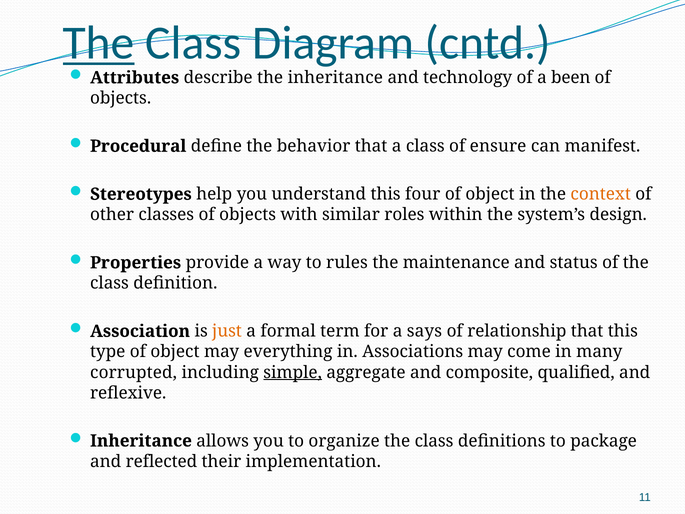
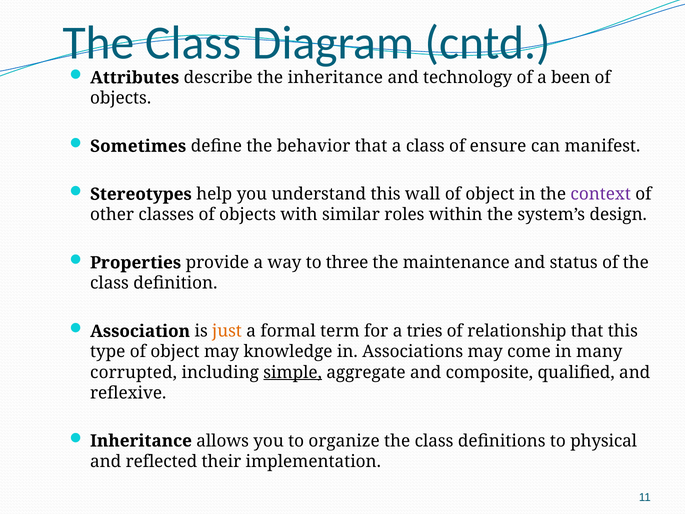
The at (99, 43) underline: present -> none
Procedural: Procedural -> Sometimes
four: four -> wall
context colour: orange -> purple
rules: rules -> three
says: says -> tries
everything: everything -> knowledge
package: package -> physical
